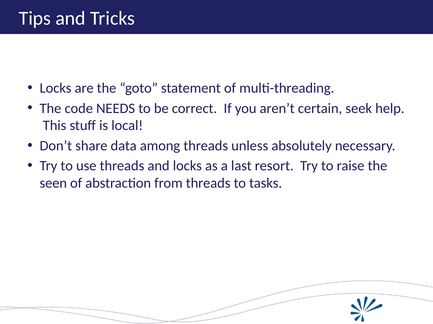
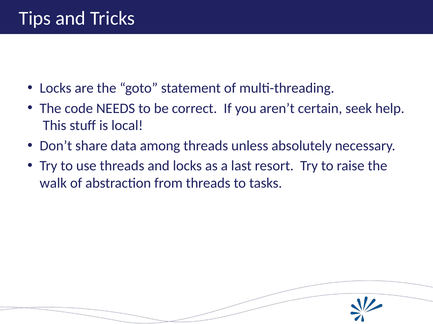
seen: seen -> walk
